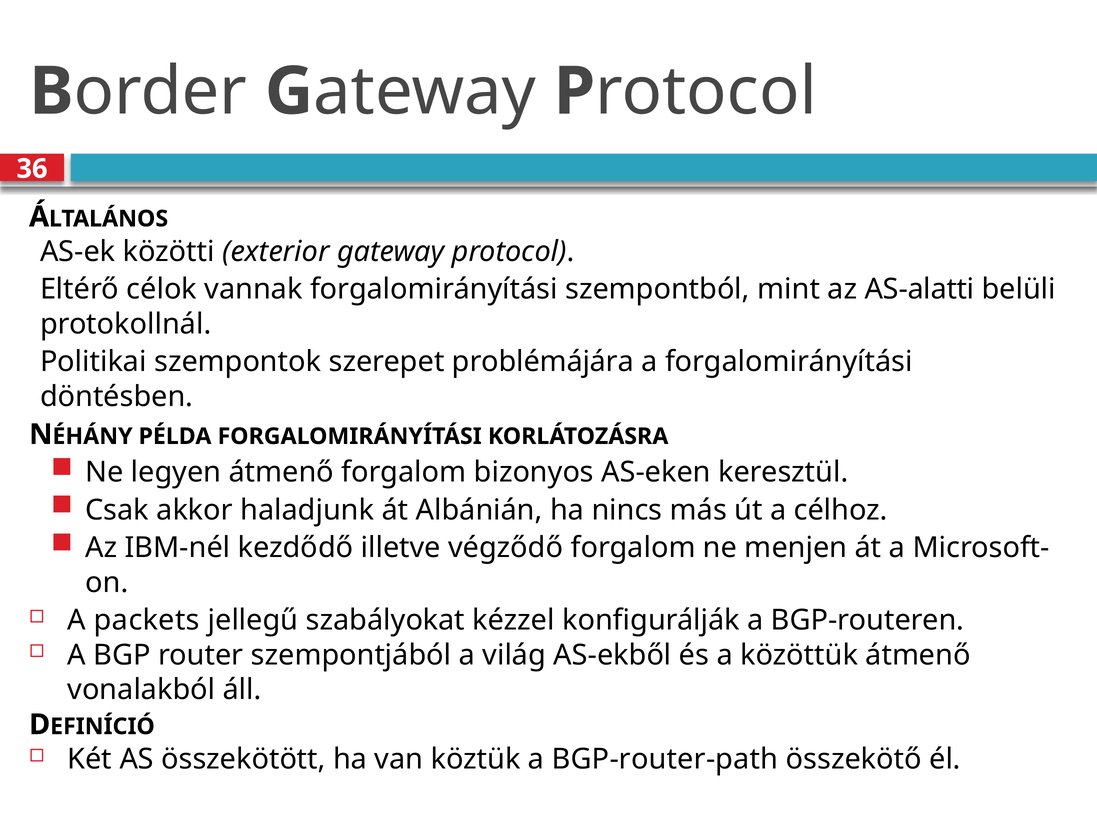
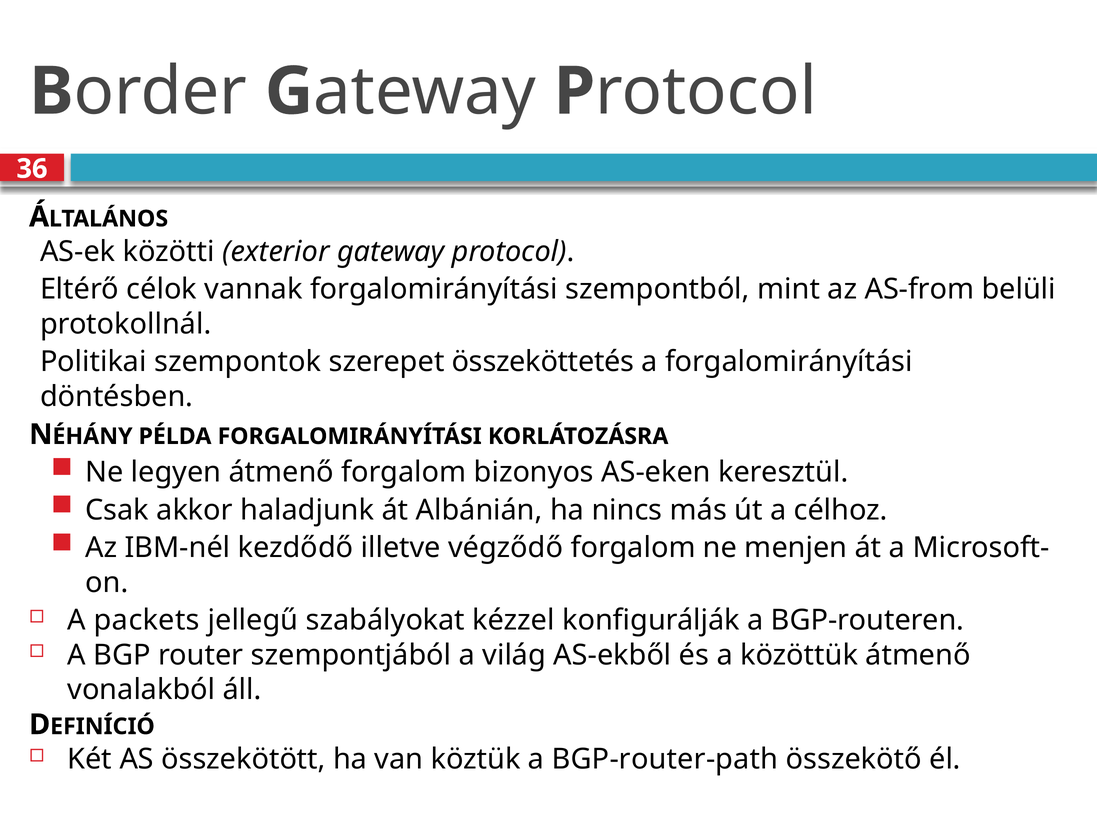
AS-alatti: AS-alatti -> AS-from
problémájára: problémájára -> összeköttetés
